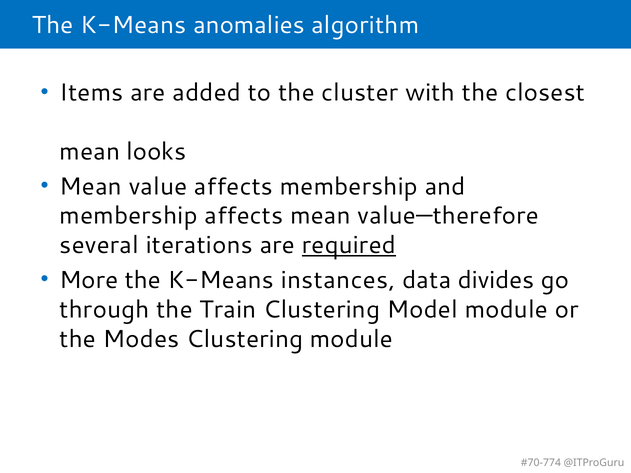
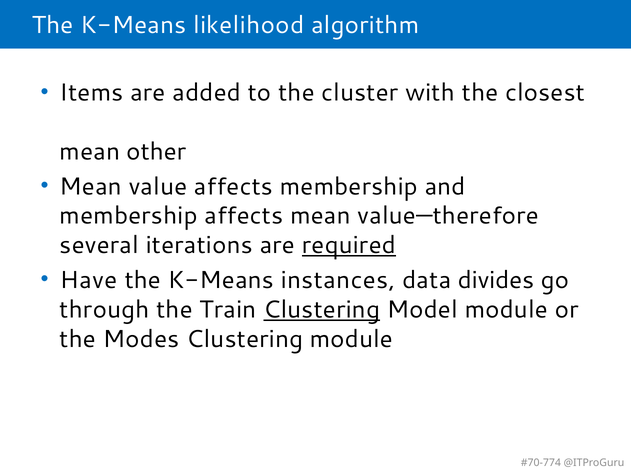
anomalies: anomalies -> likelihood
looks: looks -> other
More: More -> Have
Clustering at (322, 310) underline: none -> present
